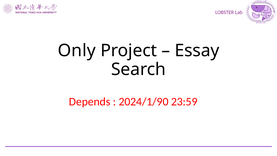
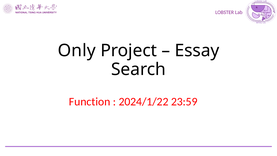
Depends: Depends -> Function
2024/1/90: 2024/1/90 -> 2024/1/22
